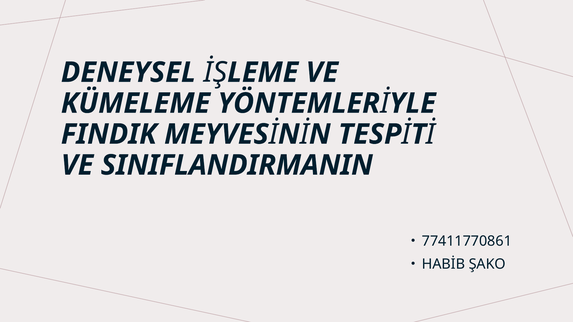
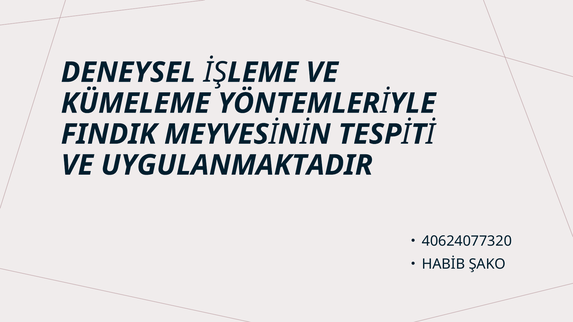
SINIFLANDIRMANIN: SINIFLANDIRMANIN -> UYGULANMAKTADIR
77411770861: 77411770861 -> 40624077320
